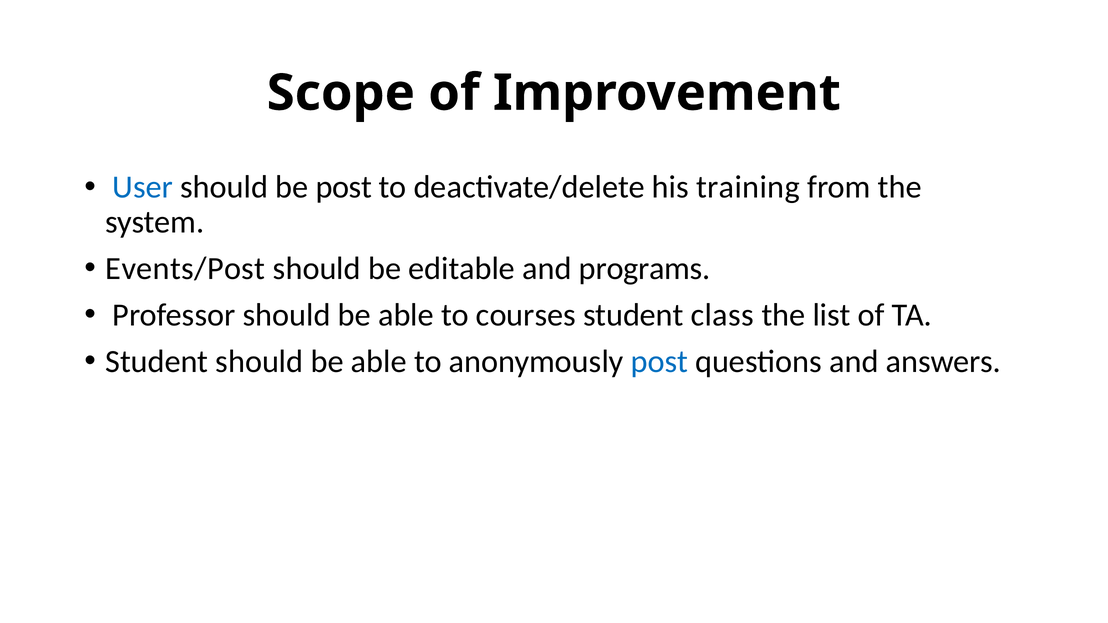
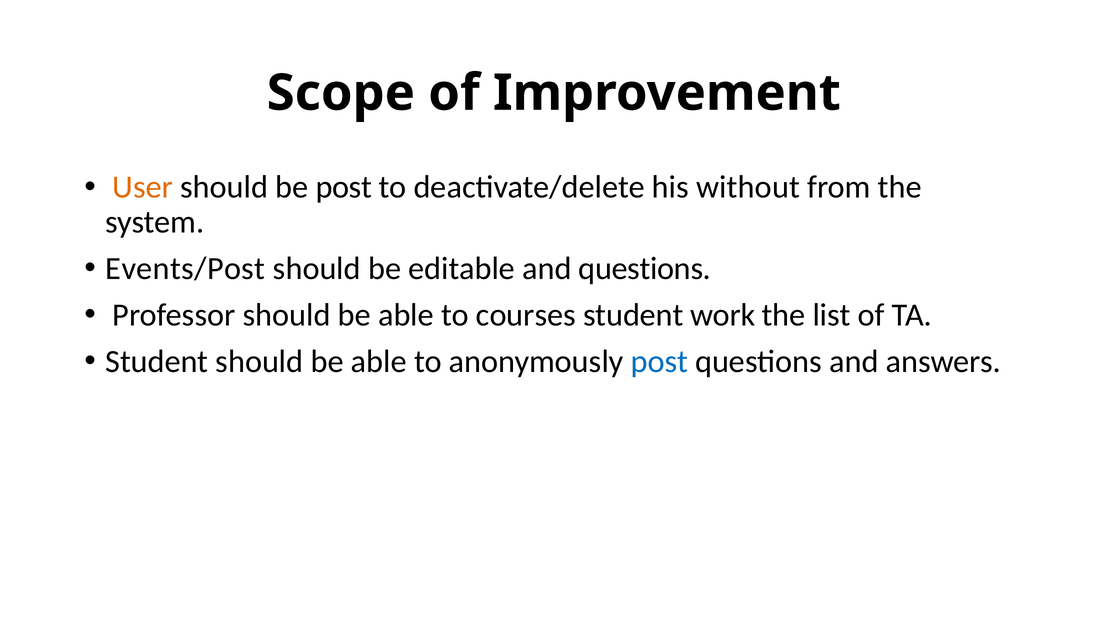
User colour: blue -> orange
training: training -> without
and programs: programs -> questions
class: class -> work
